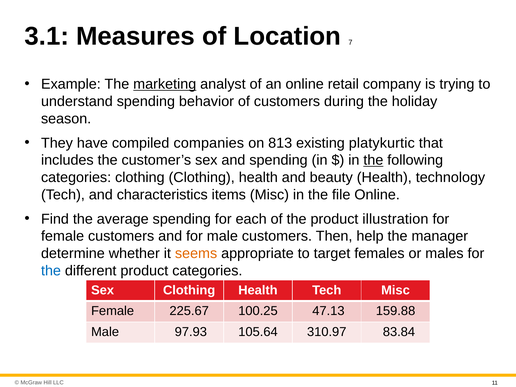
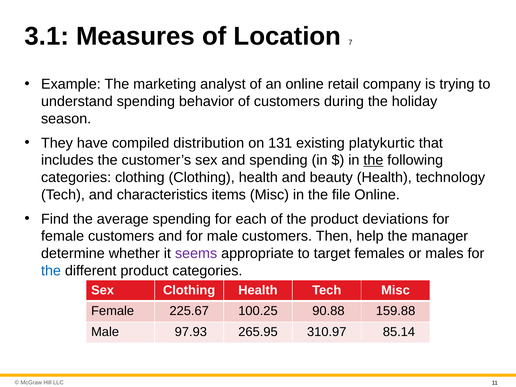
marketing underline: present -> none
companies: companies -> distribution
813: 813 -> 131
illustration: illustration -> deviations
seems colour: orange -> purple
47.13: 47.13 -> 90.88
105.64: 105.64 -> 265.95
83.84: 83.84 -> 85.14
